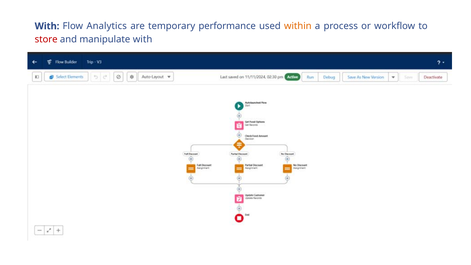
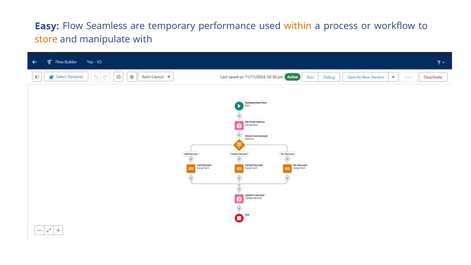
With at (47, 26): With -> Easy
Analytics: Analytics -> Seamless
store colour: red -> orange
